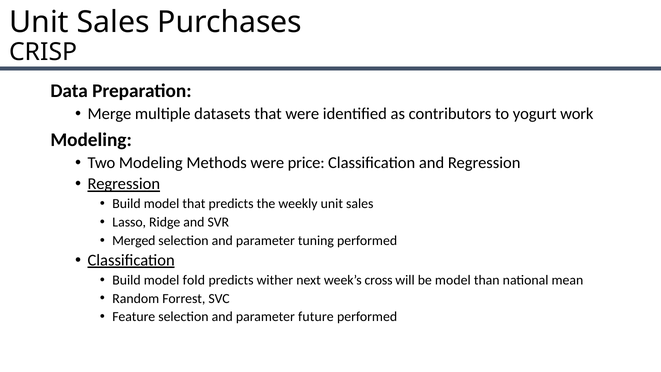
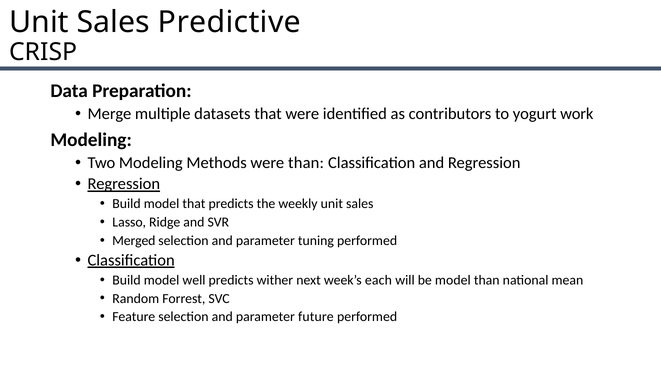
Purchases: Purchases -> Predictive
were price: price -> than
fold: fold -> well
cross: cross -> each
